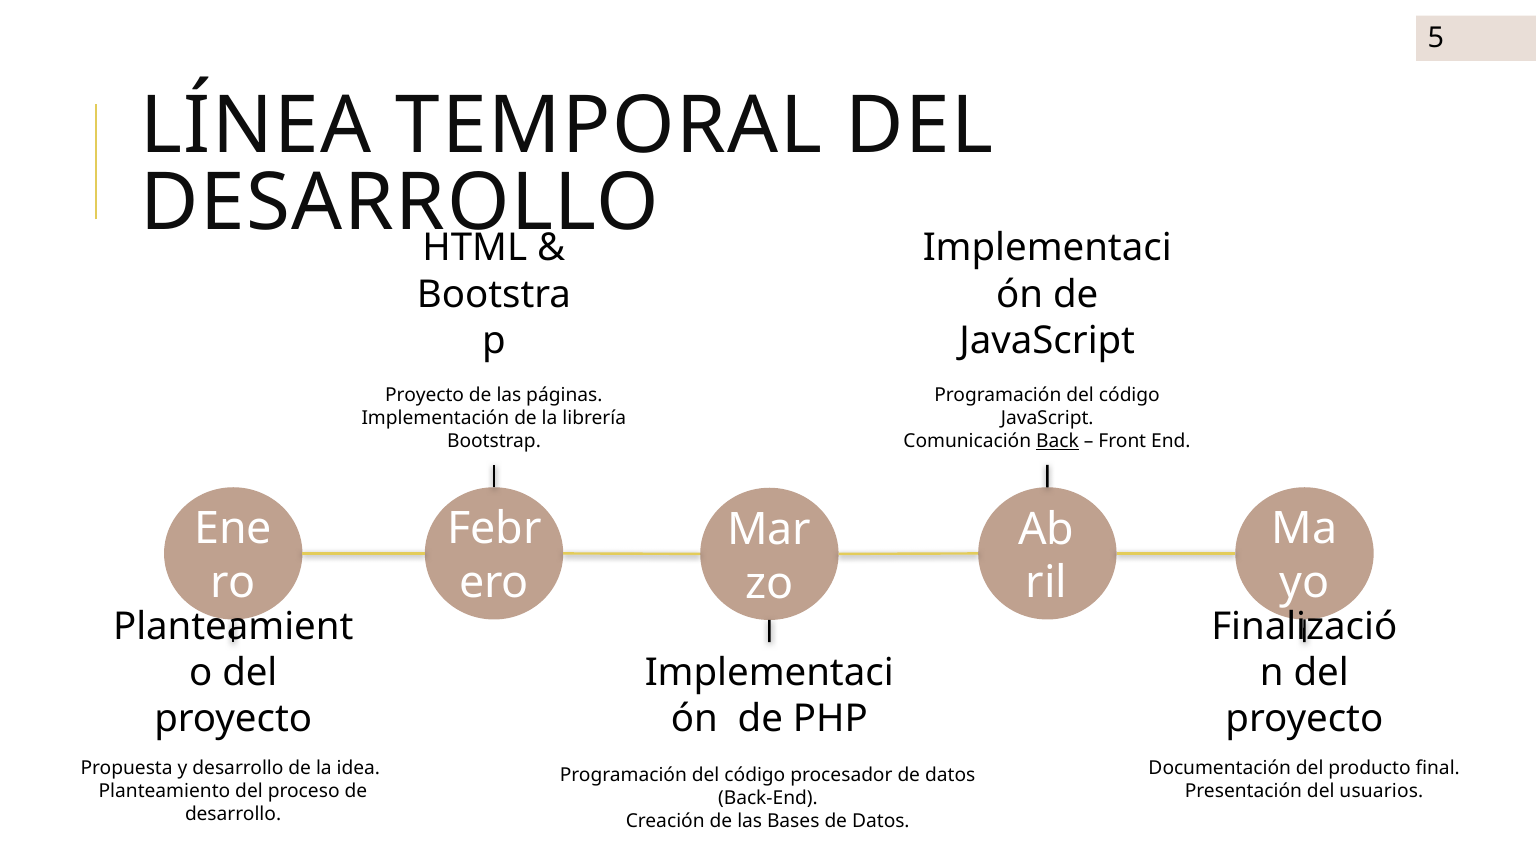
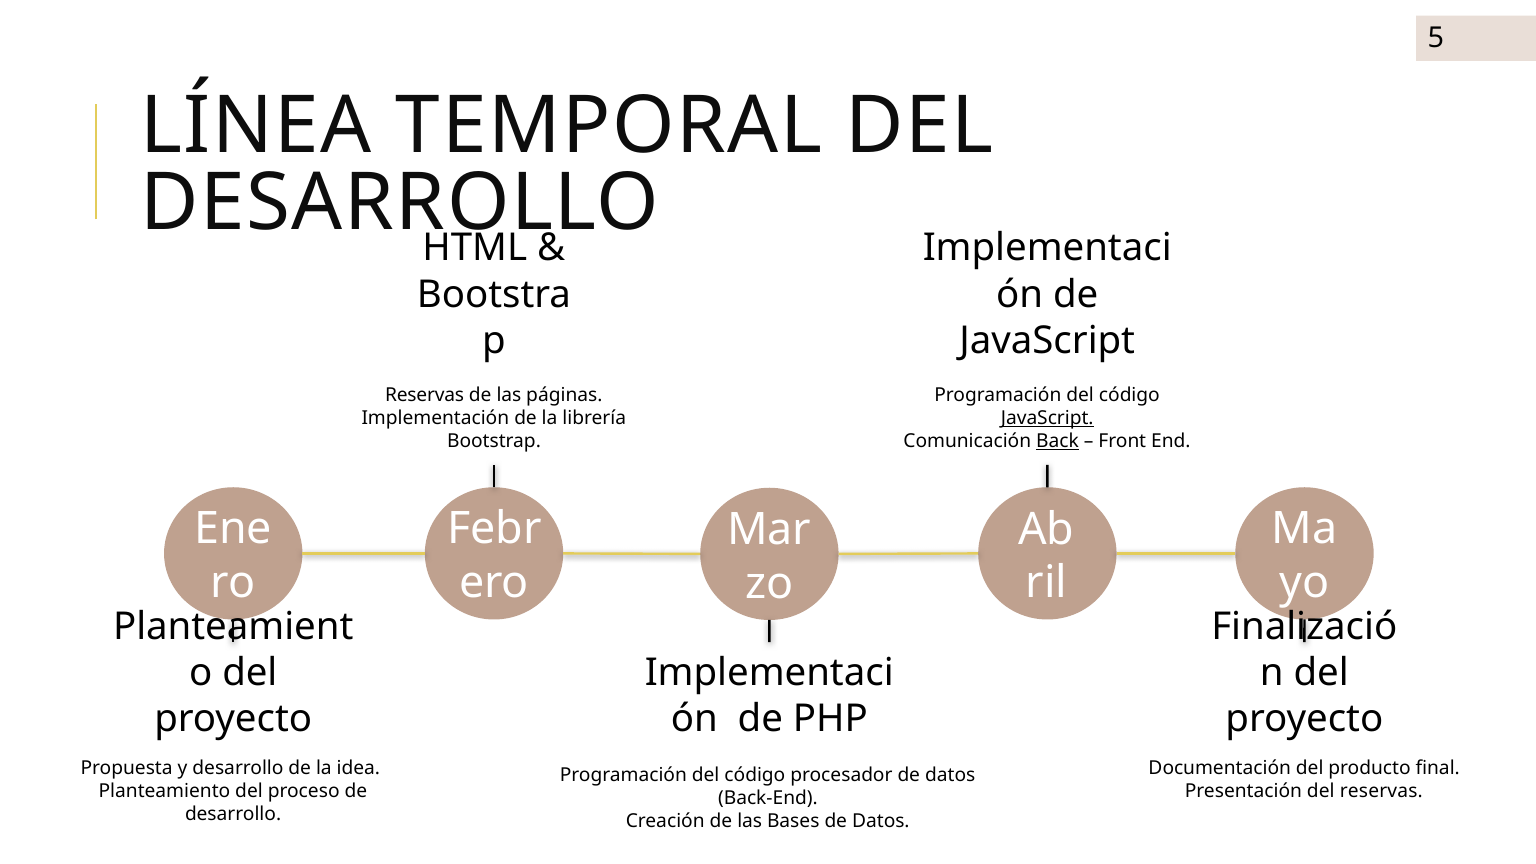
Proyecto at (425, 395): Proyecto -> Reservas
JavaScript at (1047, 418) underline: none -> present
del usuarios: usuarios -> reservas
